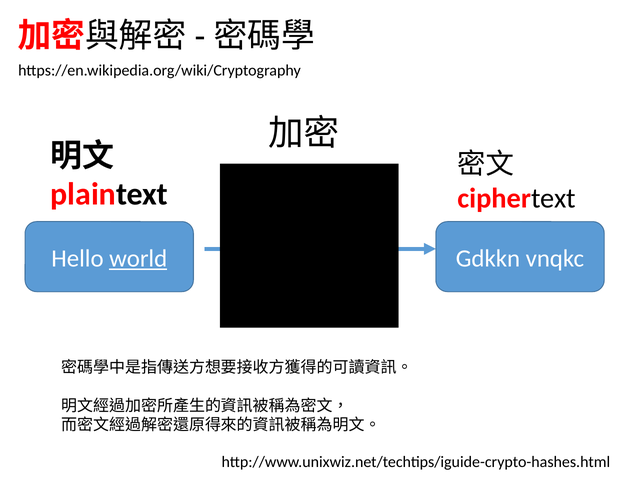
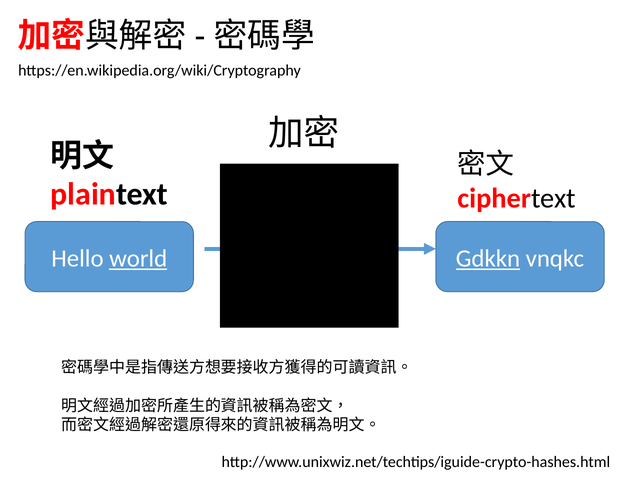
Gdkkn underline: none -> present
